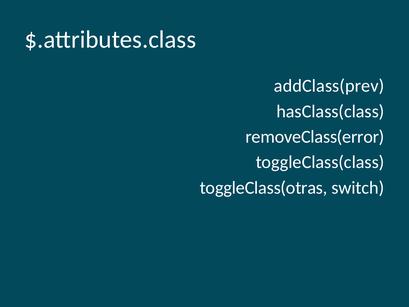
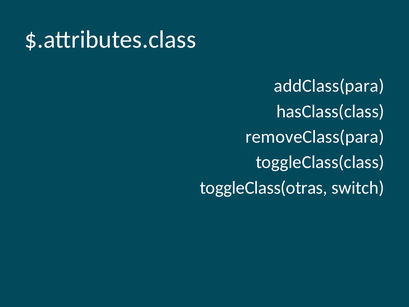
addClass(prev: addClass(prev -> addClass(para
removeClass(error: removeClass(error -> removeClass(para
